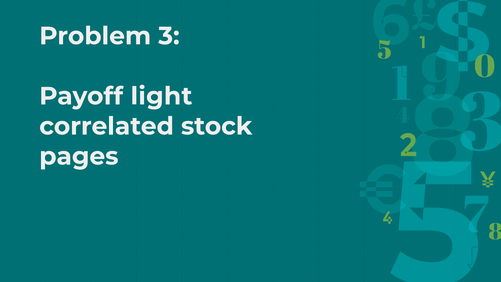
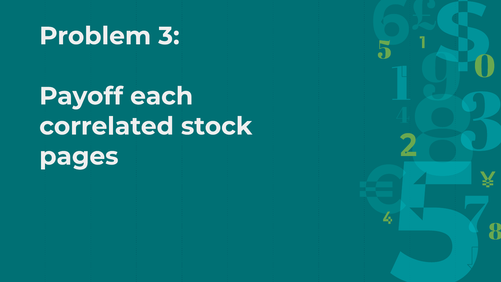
light: light -> each
